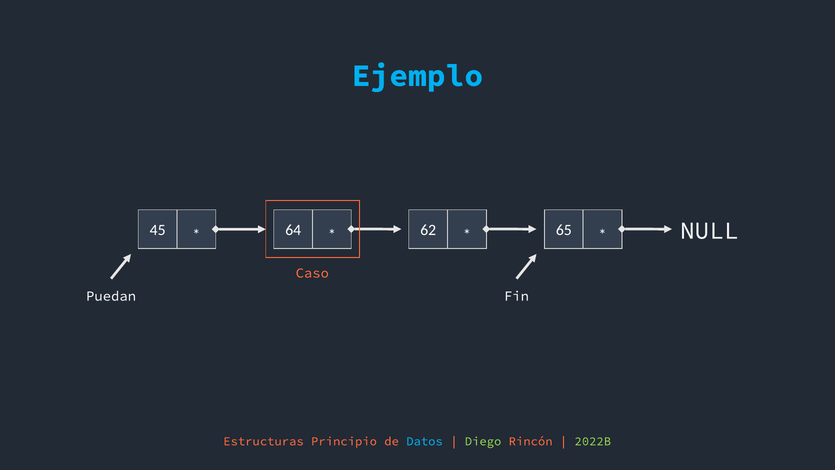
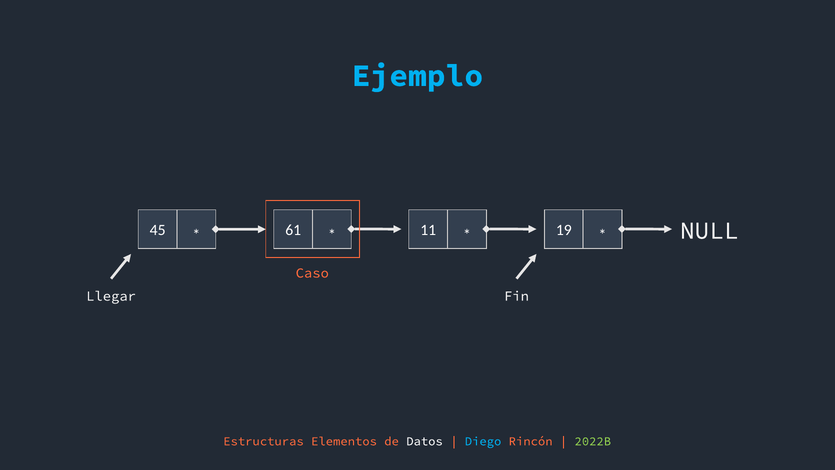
64: 64 -> 61
62: 62 -> 11
65: 65 -> 19
Puedan: Puedan -> Llegar
Principio: Principio -> Elementos
Datos colour: light blue -> white
Diego colour: light green -> light blue
